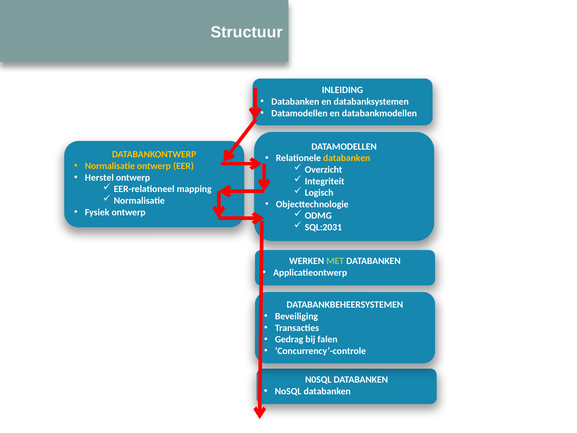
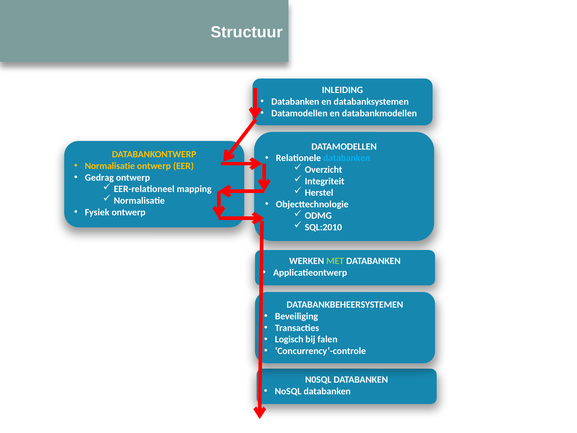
databanken at (347, 158) colour: yellow -> light blue
Herstel: Herstel -> Gedrag
Logisch: Logisch -> Herstel
SQL:2031: SQL:2031 -> SQL:2010
Gedrag: Gedrag -> Logisch
